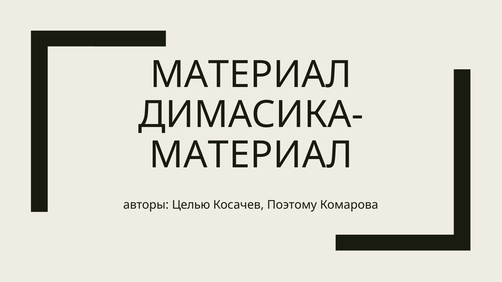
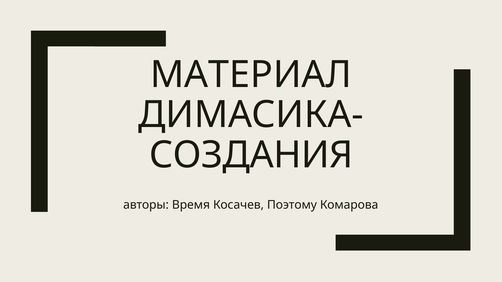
МАТЕРИАЛ at (251, 155): МАТЕРИАЛ -> СОЗДАНИЯ
Целью: Целью -> Время
